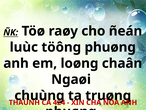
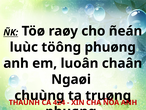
loøng: loøng -> luoân
